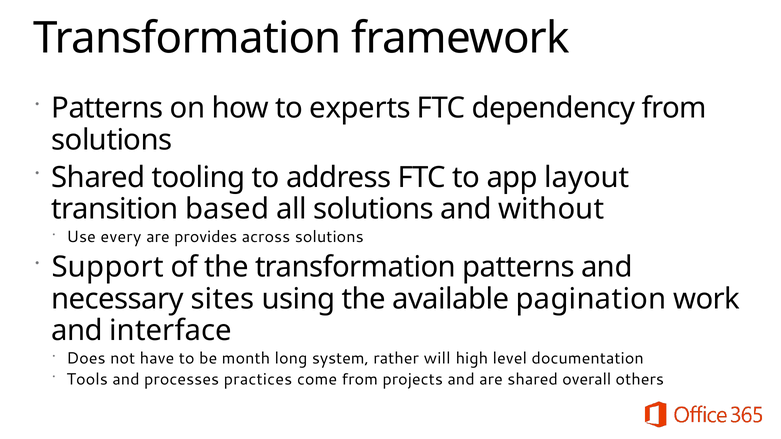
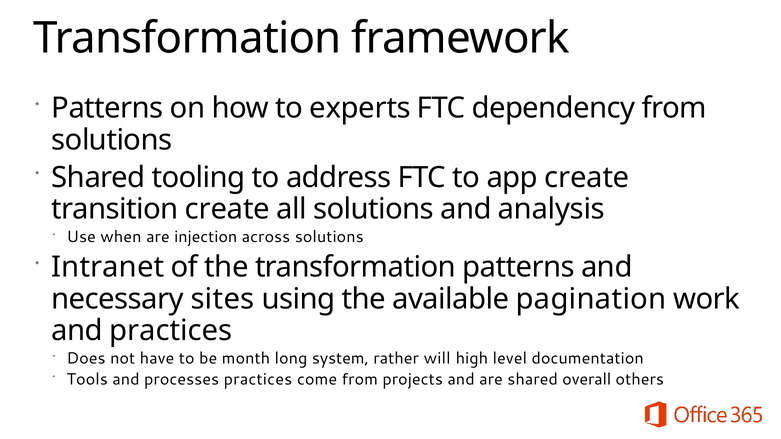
app layout: layout -> create
transition based: based -> create
without: without -> analysis
every: every -> when
provides: provides -> injection
Support: Support -> Intranet
and interface: interface -> practices
